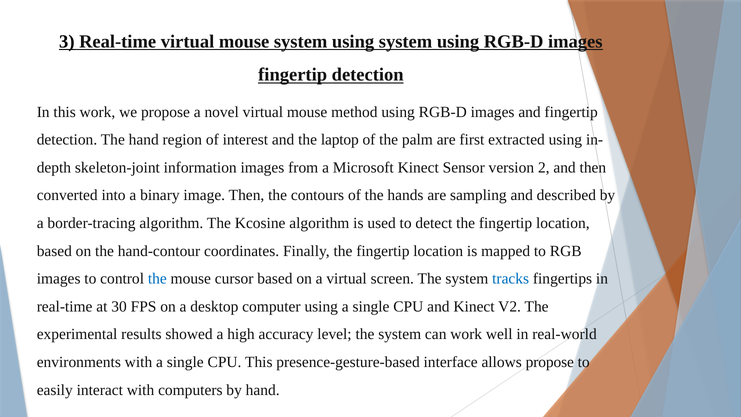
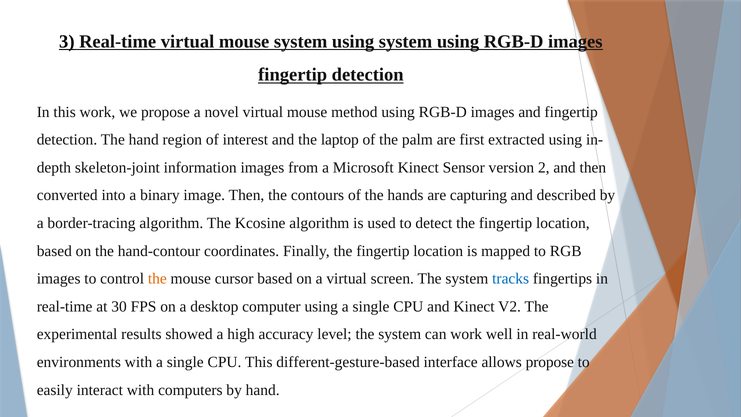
sampling: sampling -> capturing
the at (157, 279) colour: blue -> orange
presence-gesture-based: presence-gesture-based -> different-gesture-based
